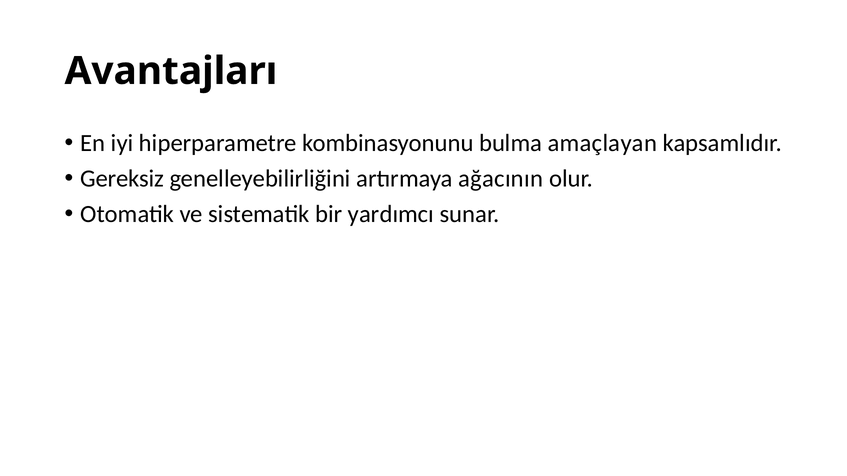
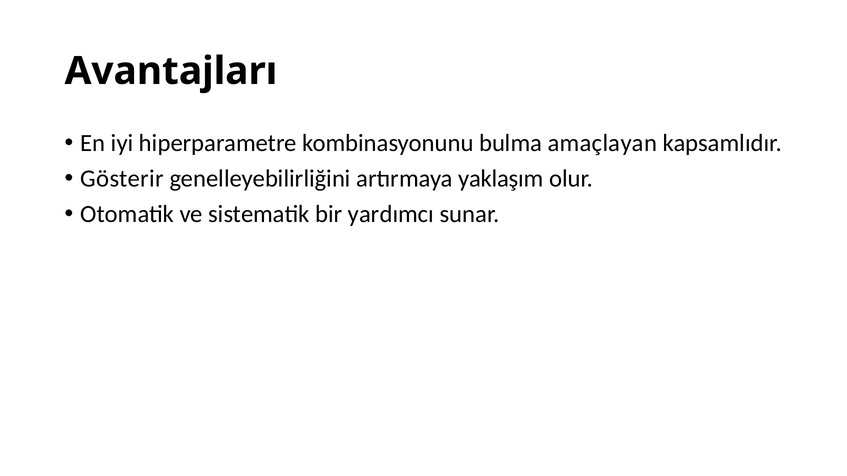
Gereksiz: Gereksiz -> Gösterir
ağacının: ağacının -> yaklaşım
